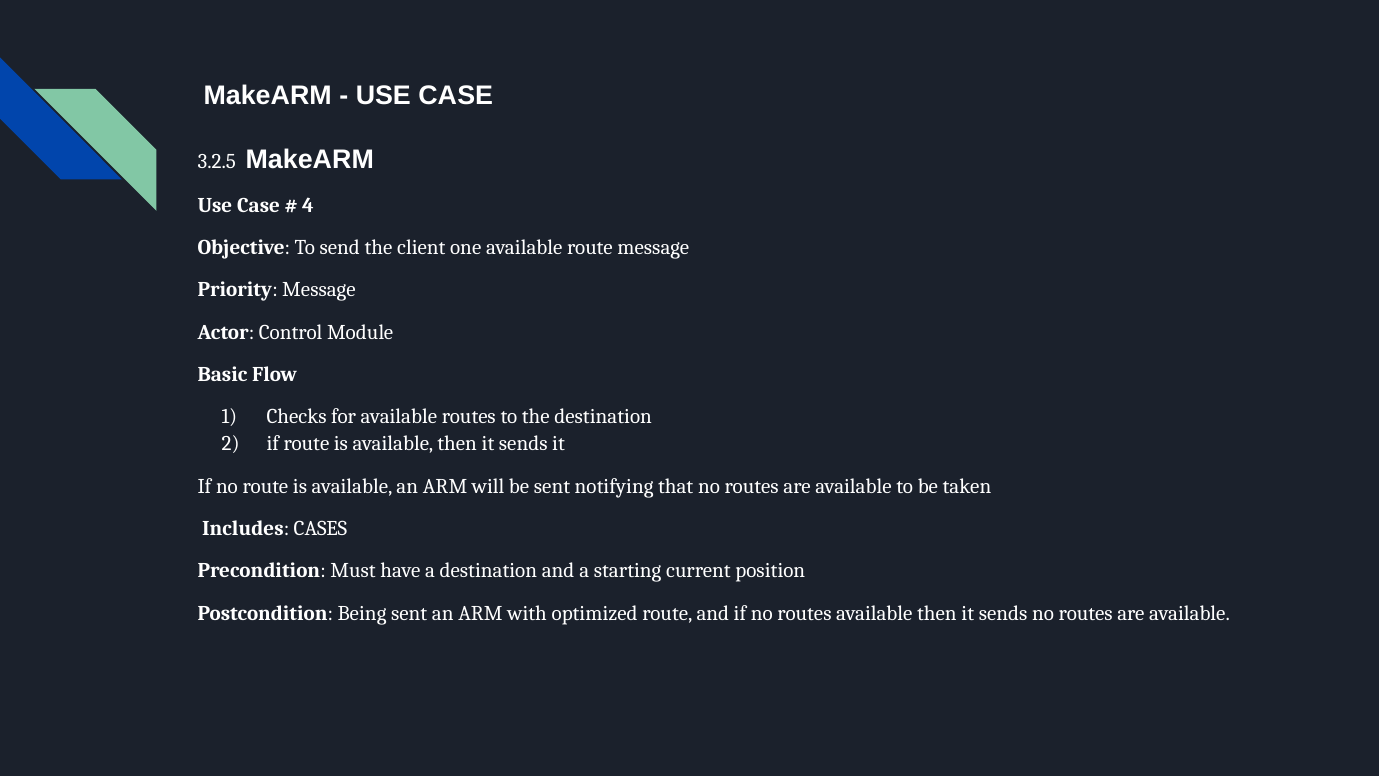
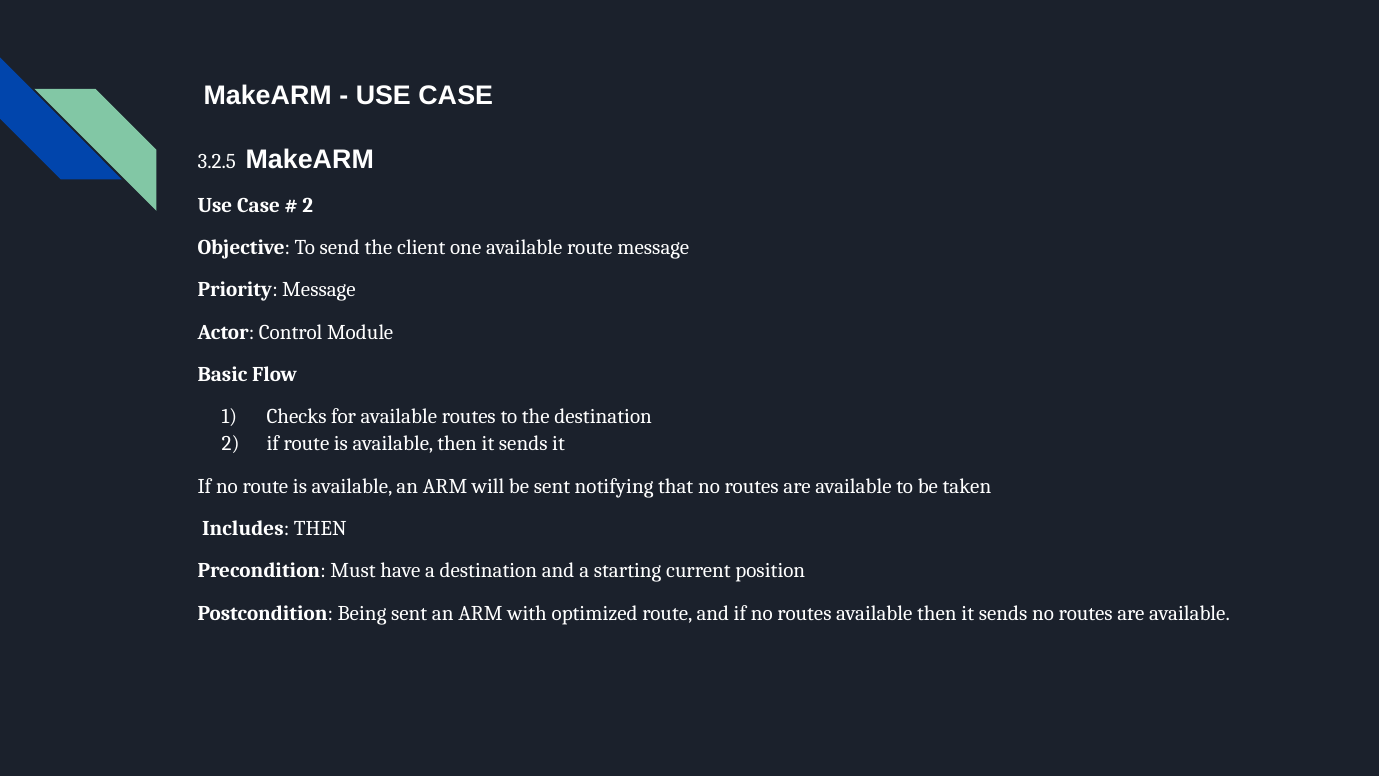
4 at (308, 205): 4 -> 2
Includes CASES: CASES -> THEN
